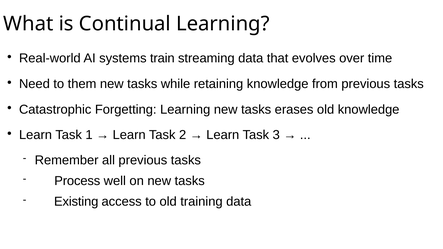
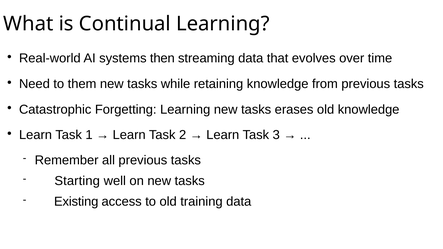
train: train -> then
Process: Process -> Starting
